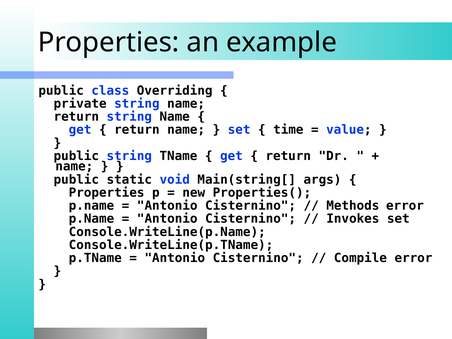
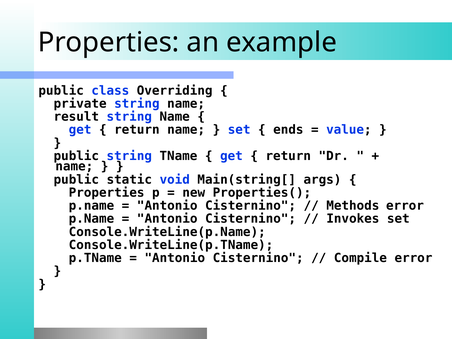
return at (76, 117): return -> result
time: time -> ends
